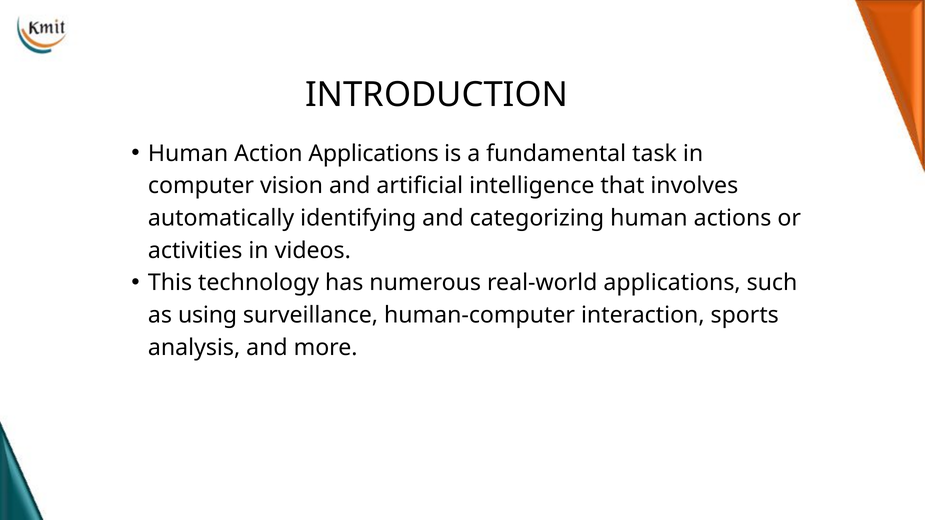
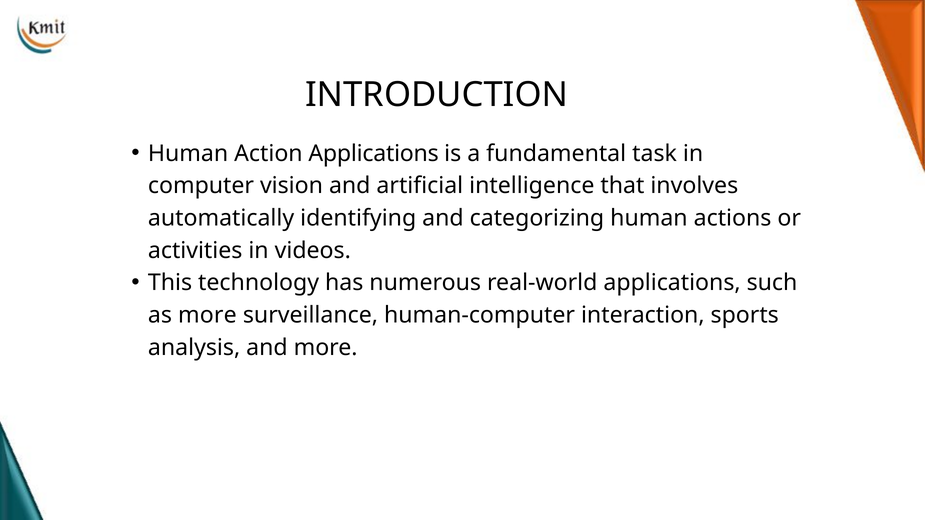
as using: using -> more
